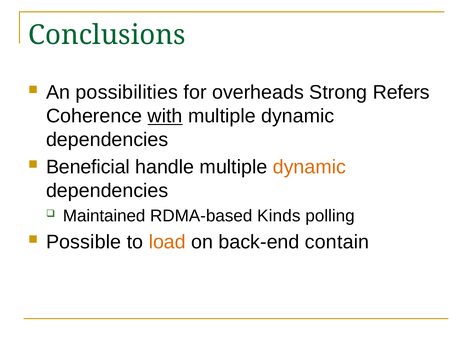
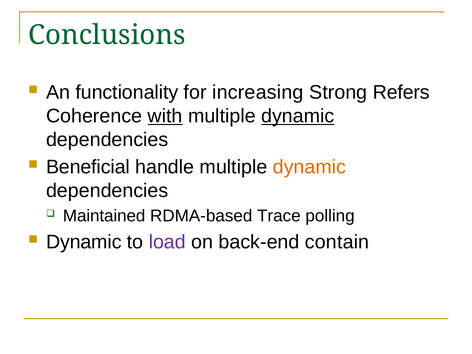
possibilities: possibilities -> functionality
overheads: overheads -> increasing
dynamic at (298, 116) underline: none -> present
Kinds: Kinds -> Trace
Possible at (84, 242): Possible -> Dynamic
load colour: orange -> purple
